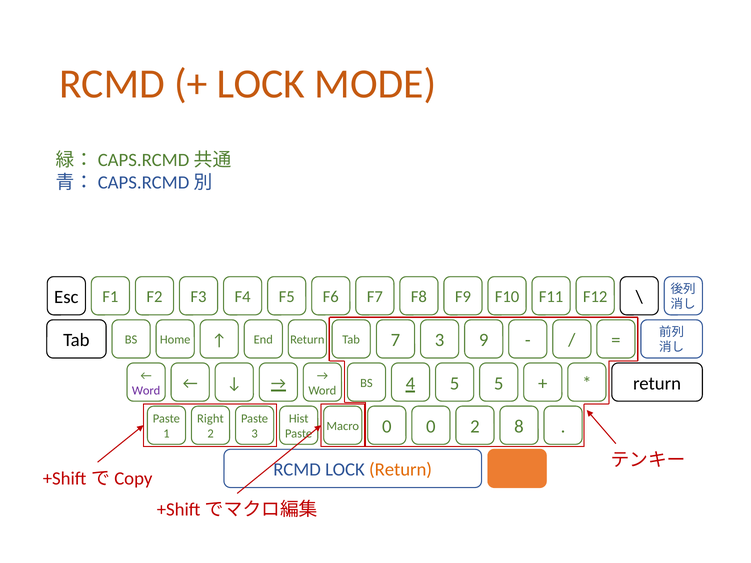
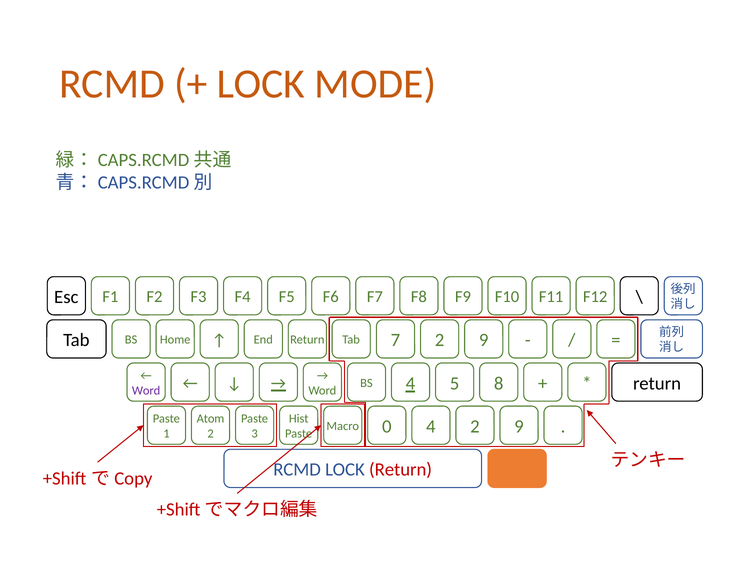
7 3: 3 -> 2
5 5: 5 -> 8
Right: Right -> Atom
0 0: 0 -> 4
8 at (519, 427): 8 -> 9
Return at (401, 470) colour: orange -> red
